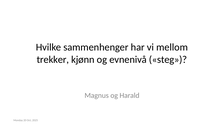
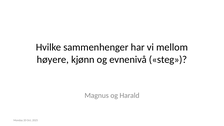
trekker: trekker -> høyere
